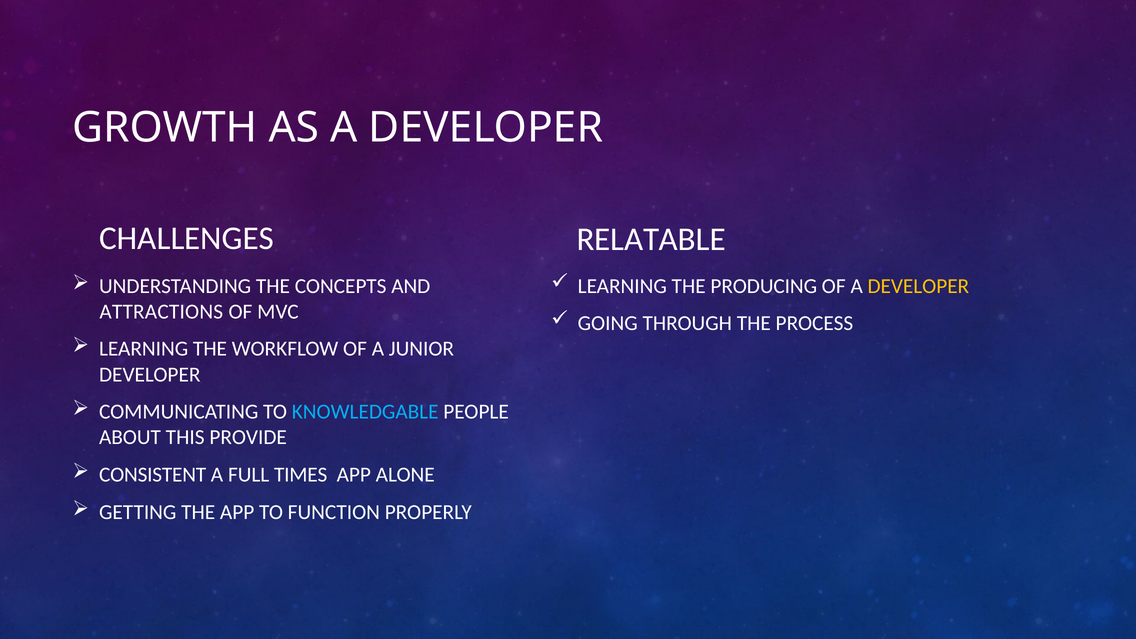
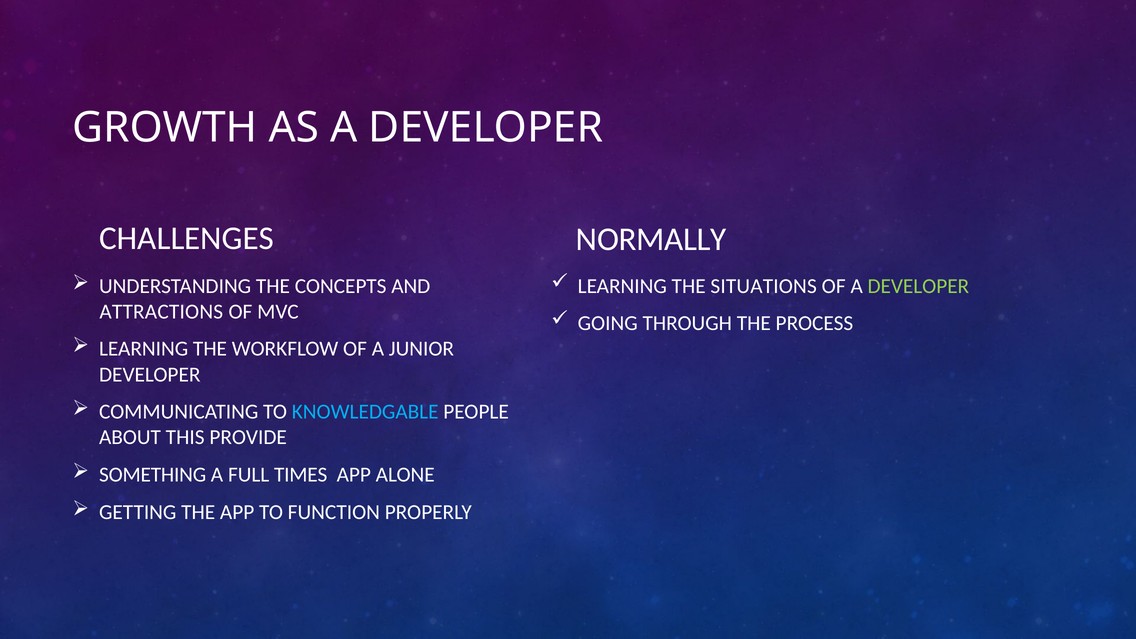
RELATABLE: RELATABLE -> NORMALLY
PRODUCING: PRODUCING -> SITUATIONS
DEVELOPER at (918, 286) colour: yellow -> light green
CONSISTENT: CONSISTENT -> SOMETHING
